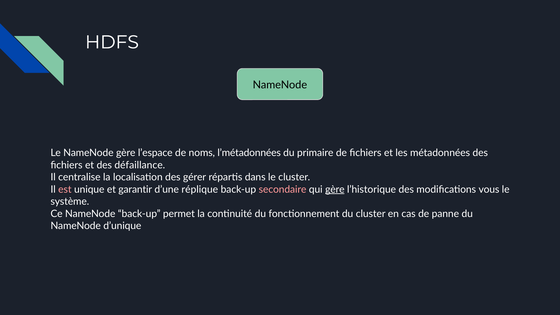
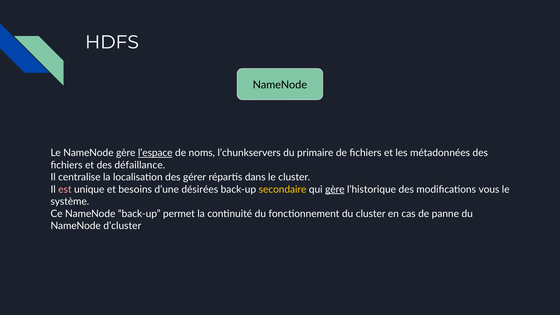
l’espace underline: none -> present
l’métadonnées: l’métadonnées -> l’chunkservers
garantir: garantir -> besoins
réplique: réplique -> désirées
secondaire colour: pink -> yellow
d’unique: d’unique -> d’cluster
